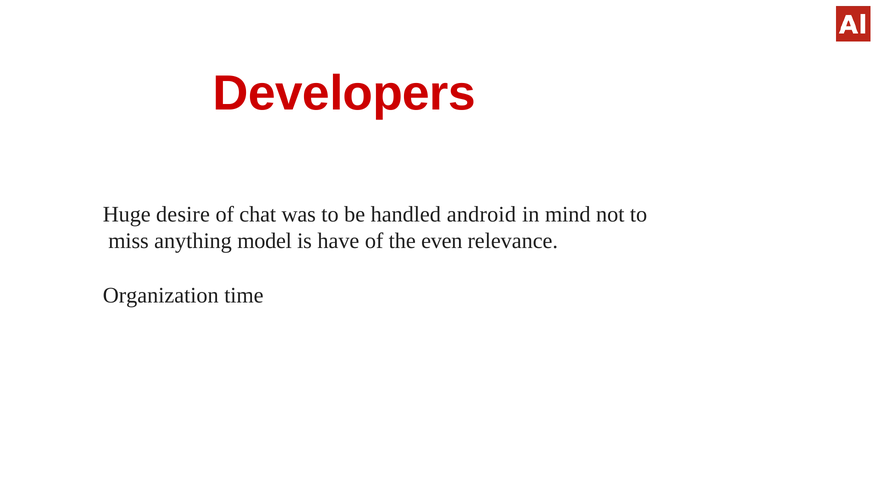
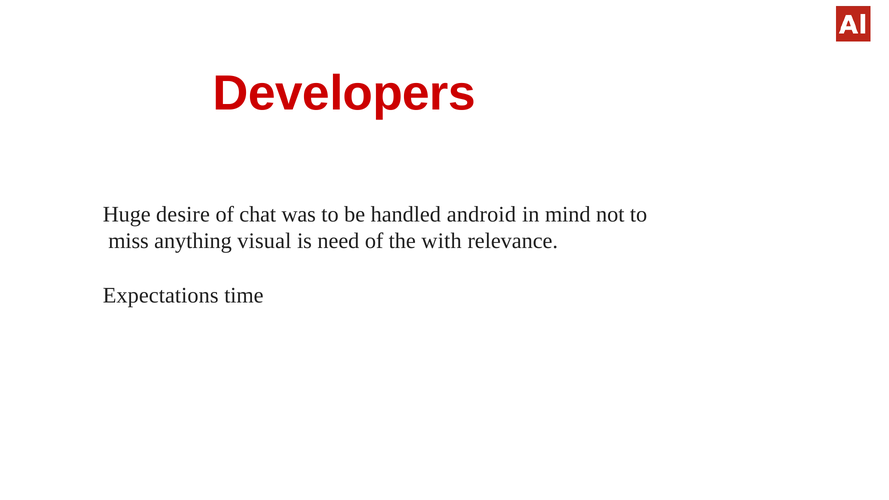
model: model -> visual
have: have -> need
even: even -> with
Organization: Organization -> Expectations
